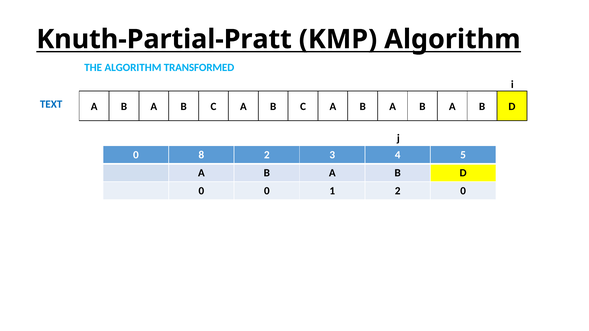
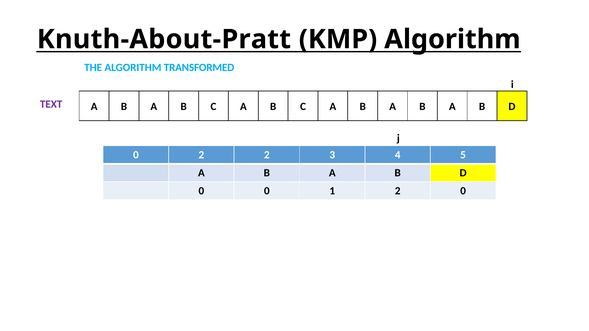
Knuth-Partial-Pratt: Knuth-Partial-Pratt -> Knuth-About-Pratt
TEXT colour: blue -> purple
0 8: 8 -> 2
